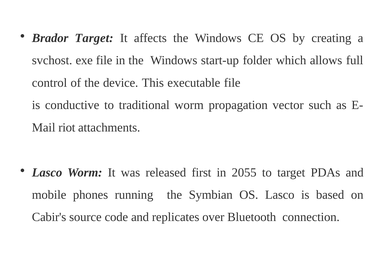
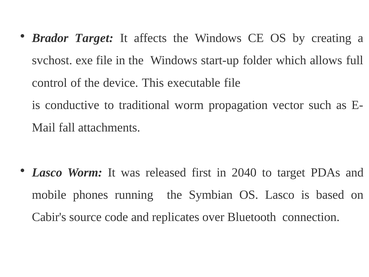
riot: riot -> fall
2055: 2055 -> 2040
